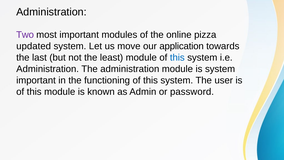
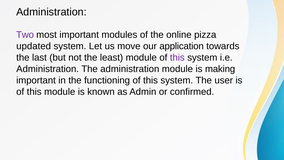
this at (177, 57) colour: blue -> purple
is system: system -> making
password: password -> confirmed
